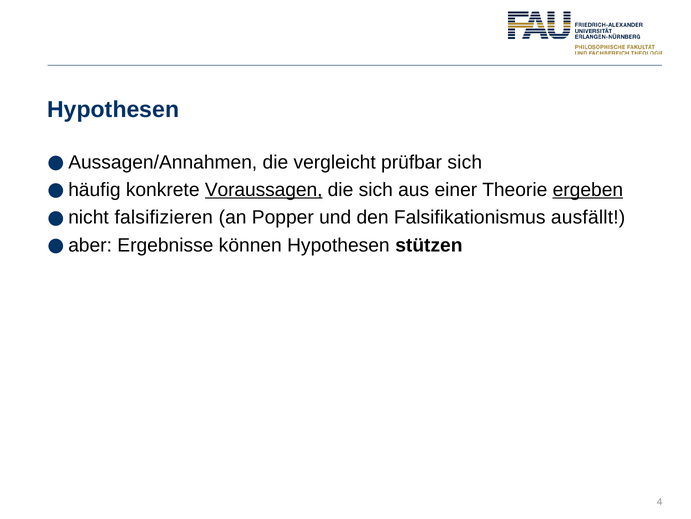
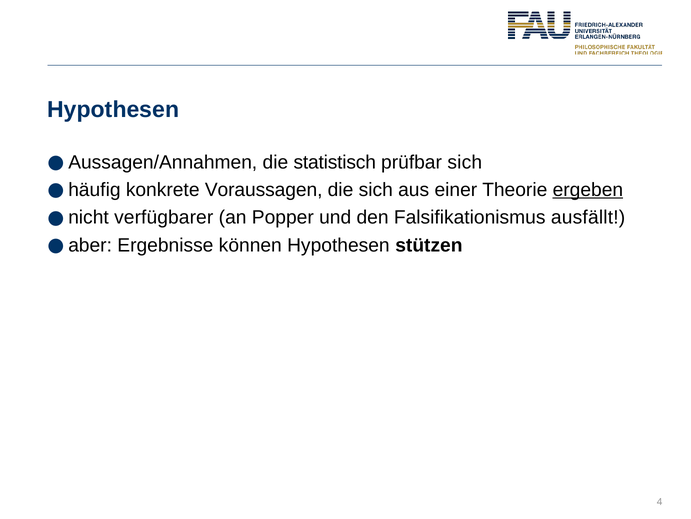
vergleicht: vergleicht -> statistisch
Voraussagen underline: present -> none
falsifizieren: falsifizieren -> verfügbarer
